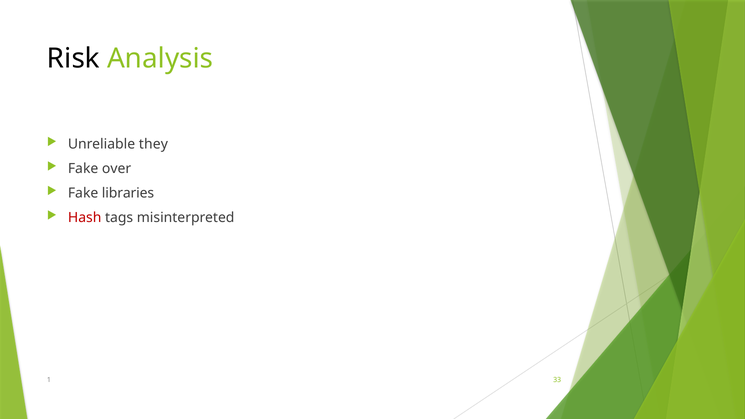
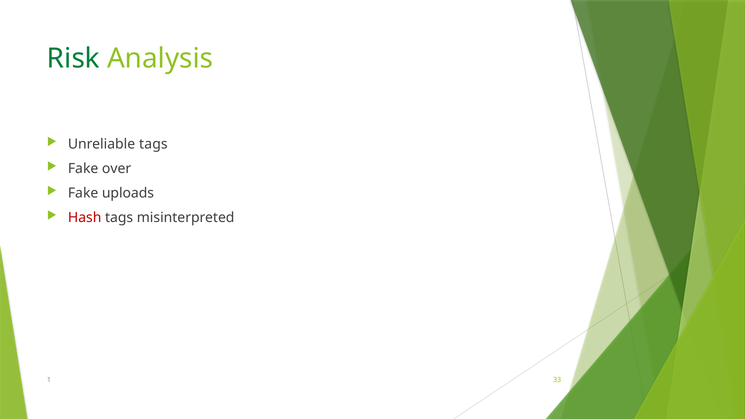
Risk colour: black -> green
Unreliable they: they -> tags
libraries: libraries -> uploads
